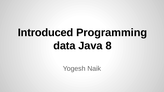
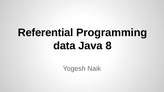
Introduced: Introduced -> Referential
